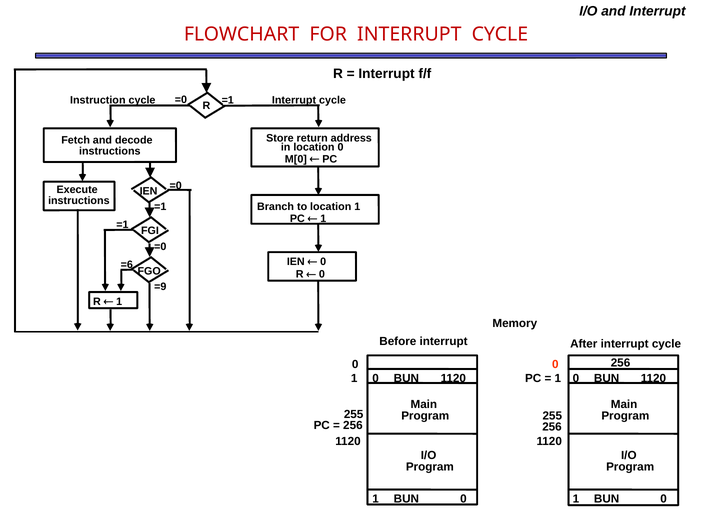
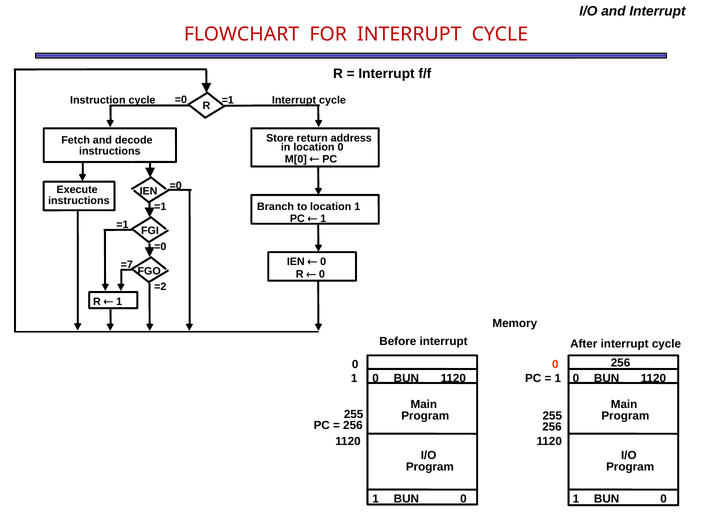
=6: =6 -> =7
=9: =9 -> =2
